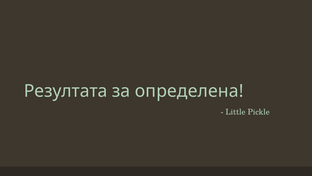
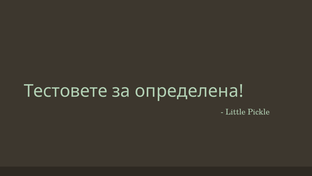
Резултата: Резултата -> Тестовете
